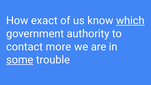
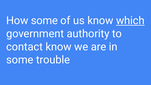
How exact: exact -> some
contact more: more -> know
some at (20, 60) underline: present -> none
